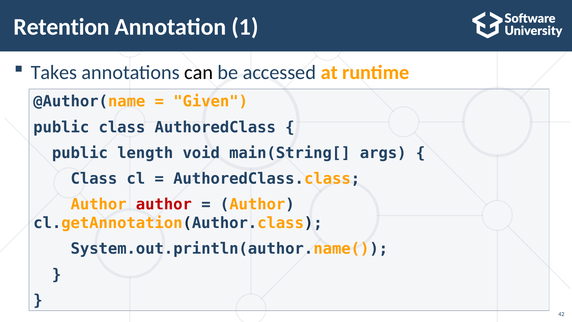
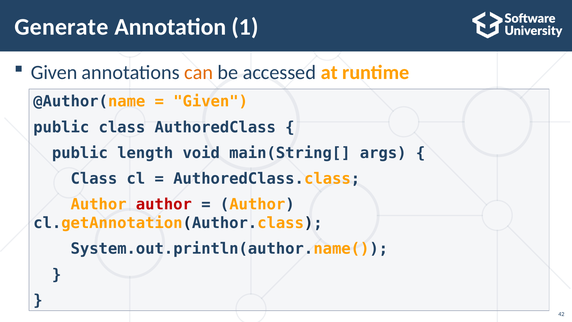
Retention: Retention -> Generate
Takes at (54, 73): Takes -> Given
can colour: black -> orange
